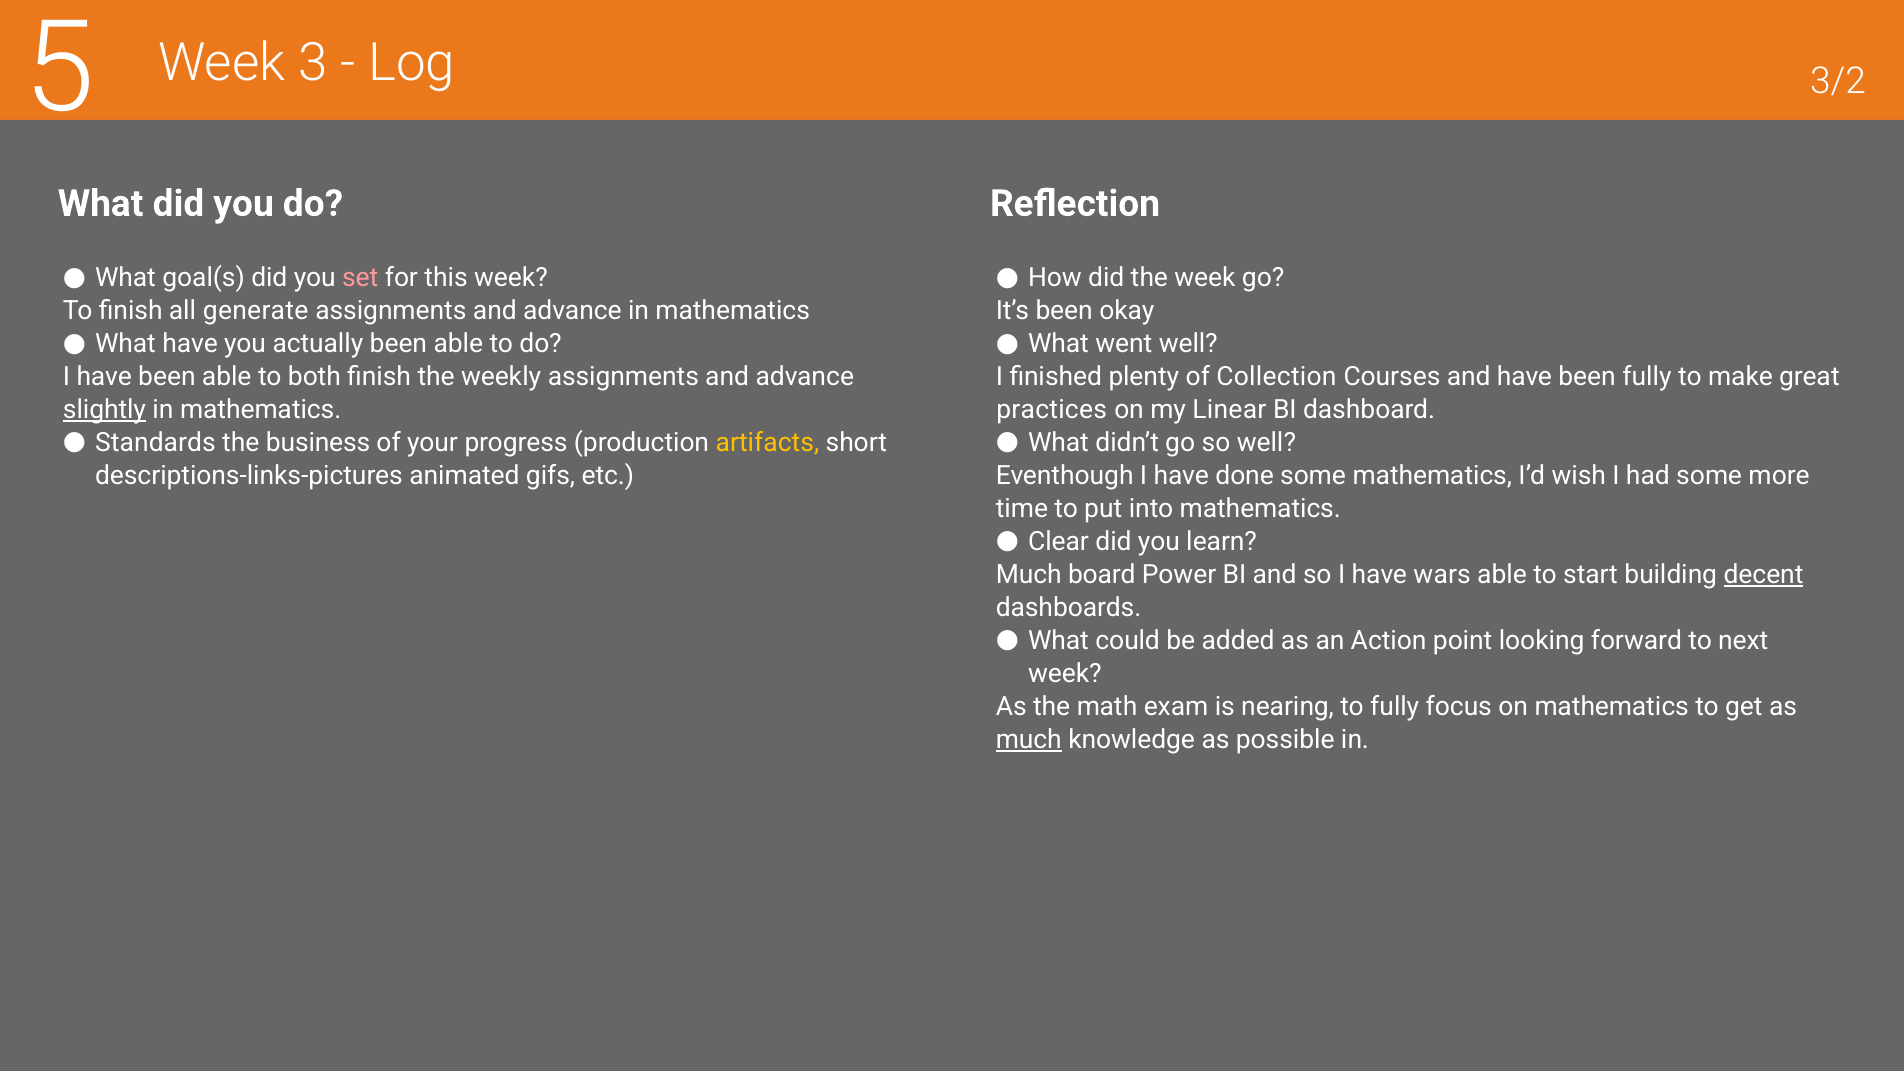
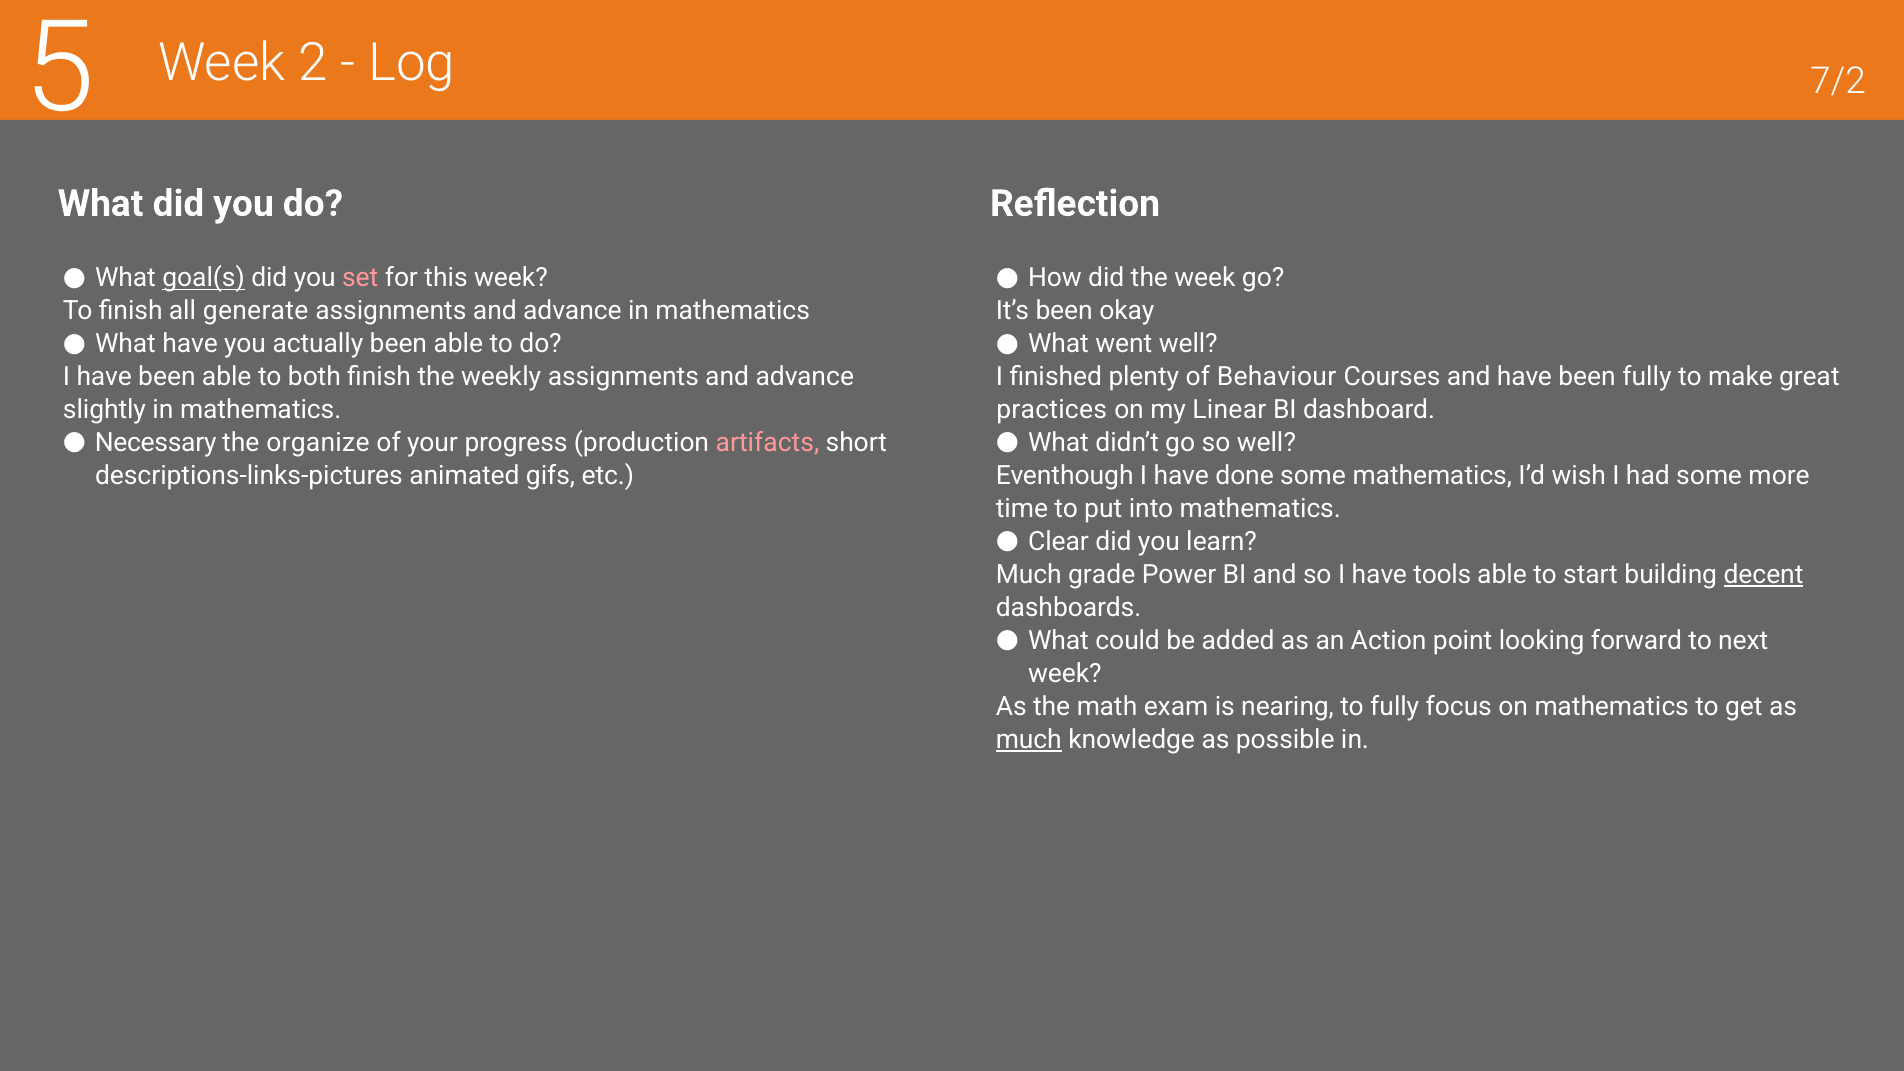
3: 3 -> 2
3/2: 3/2 -> 7/2
goal(s underline: none -> present
Collection: Collection -> Behaviour
slightly underline: present -> none
Standards: Standards -> Necessary
business: business -> organize
artifacts colour: yellow -> pink
board: board -> grade
wars: wars -> tools
